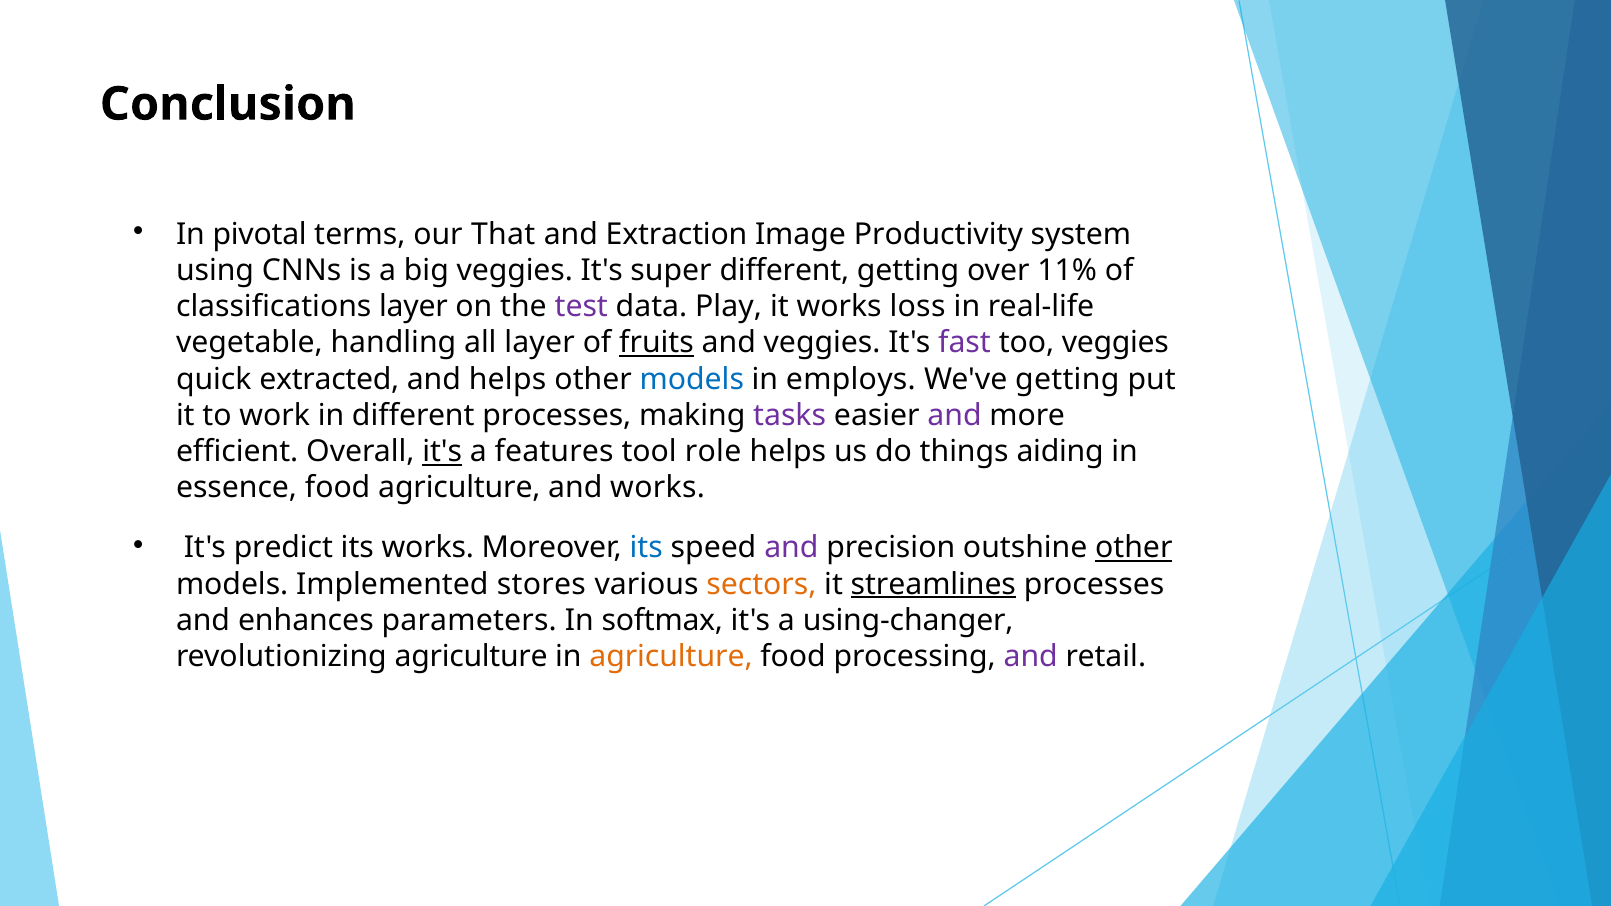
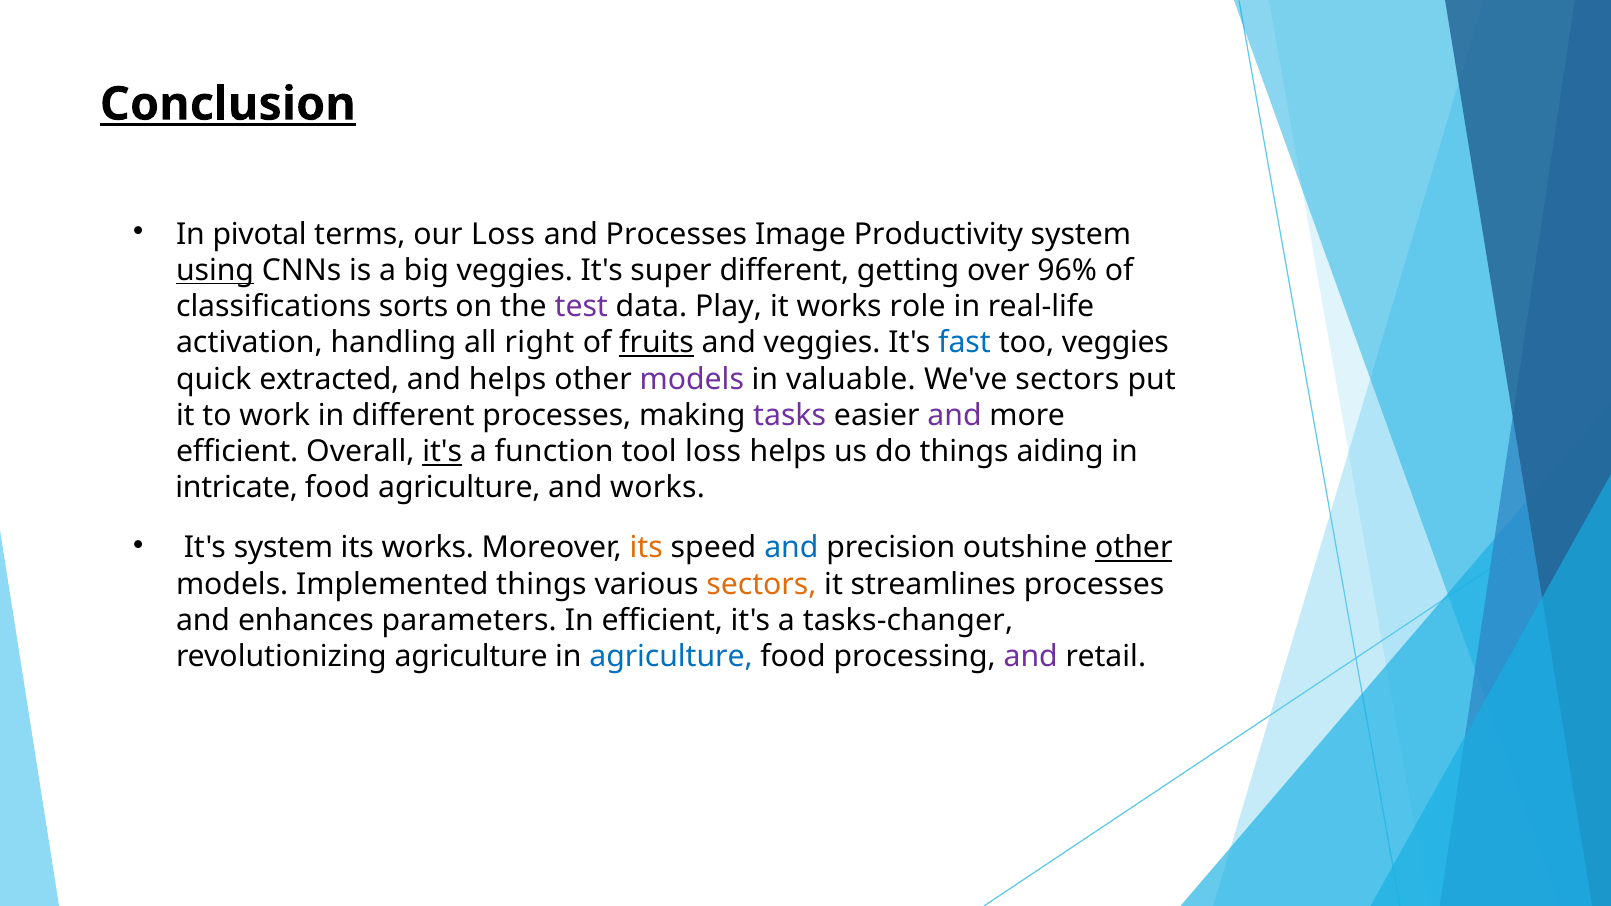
Conclusion underline: none -> present
our That: That -> Loss
and Extraction: Extraction -> Processes
using underline: none -> present
11%: 11% -> 96%
classifications layer: layer -> sorts
loss: loss -> role
vegetable: vegetable -> activation
all layer: layer -> right
fast colour: purple -> blue
models at (692, 379) colour: blue -> purple
employs: employs -> valuable
We've getting: getting -> sectors
features: features -> function
tool role: role -> loss
essence: essence -> intricate
It's predict: predict -> system
its at (646, 548) colour: blue -> orange
and at (791, 548) colour: purple -> blue
Implemented stores: stores -> things
streamlines underline: present -> none
In softmax: softmax -> efficient
using-changer: using-changer -> tasks-changer
agriculture at (671, 657) colour: orange -> blue
